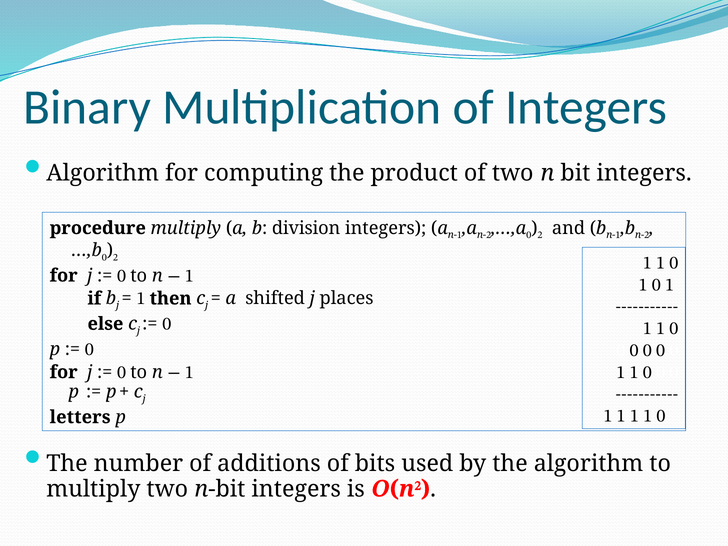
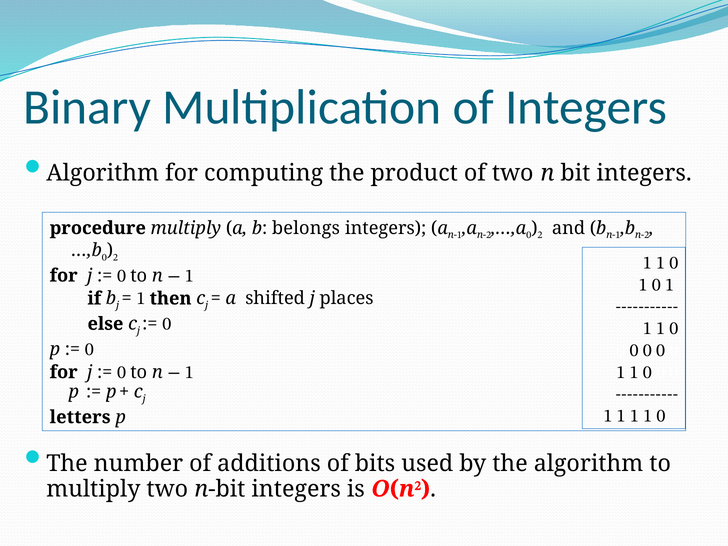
division: division -> belongs
